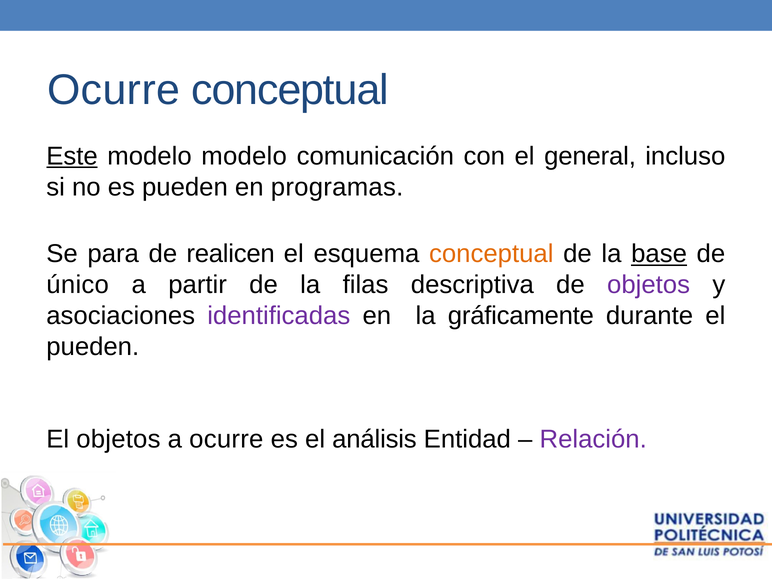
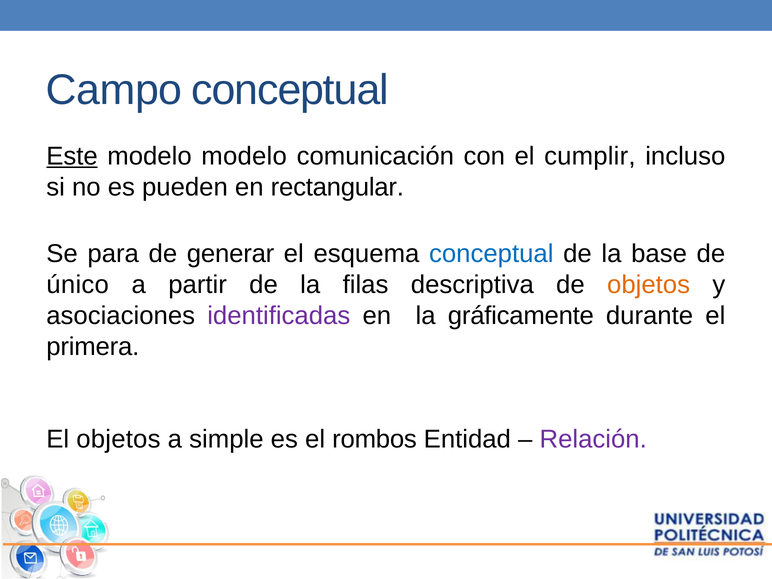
Ocurre at (114, 90): Ocurre -> Campo
general: general -> cumplir
programas: programas -> rectangular
realicen: realicen -> generar
conceptual at (491, 254) colour: orange -> blue
base underline: present -> none
objetos at (649, 285) colour: purple -> orange
pueden at (93, 347): pueden -> primera
a ocurre: ocurre -> simple
análisis: análisis -> rombos
